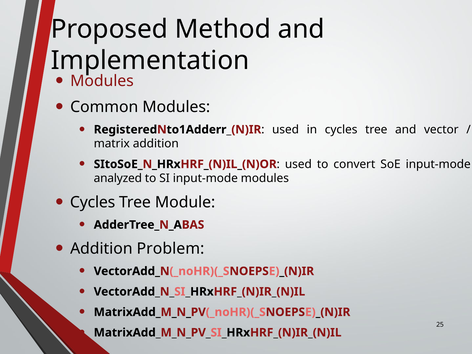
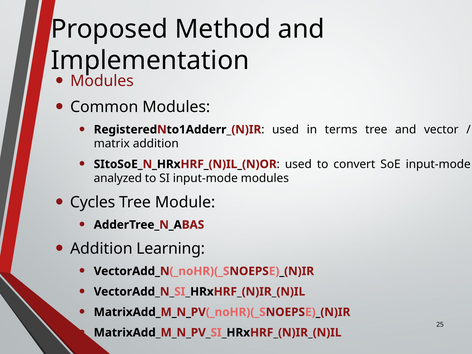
in cycles: cycles -> terms
Problem: Problem -> Learning
